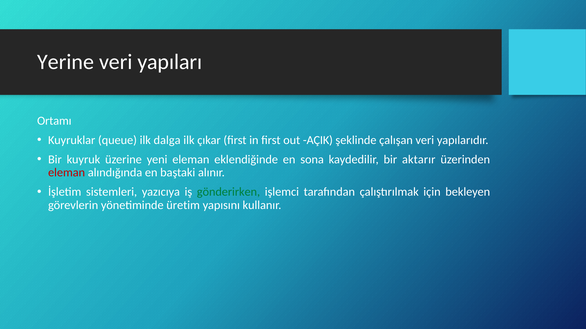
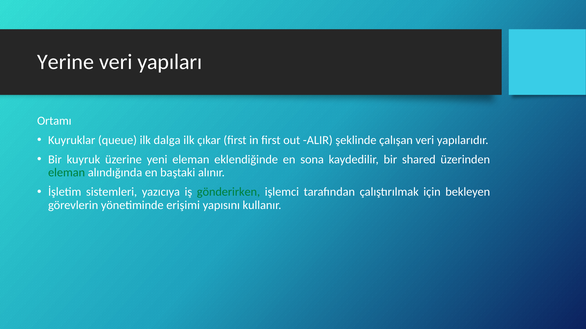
AÇIK: AÇIK -> ALIR
aktarır: aktarır -> shared
eleman at (67, 173) colour: red -> green
üretim: üretim -> erişimi
